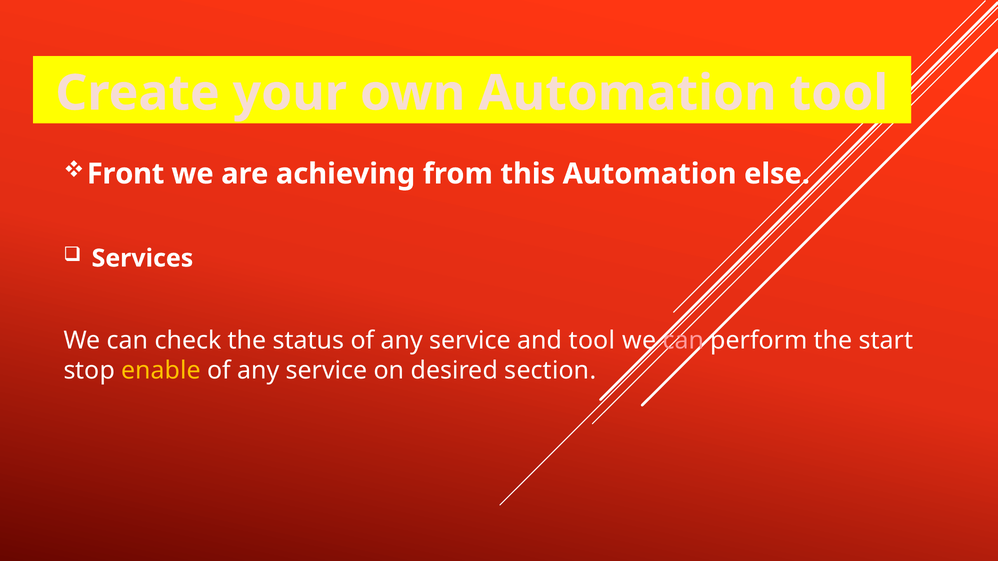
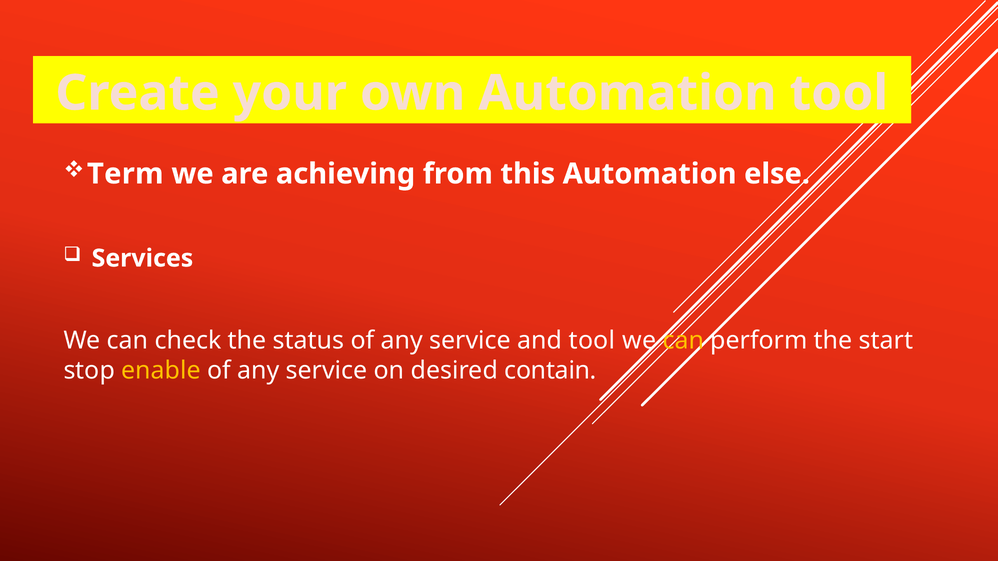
Front: Front -> Term
can at (683, 341) colour: pink -> yellow
section: section -> contain
